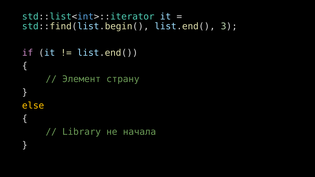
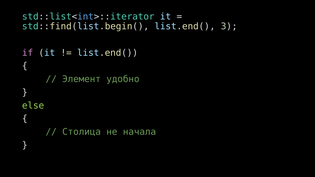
страну: страну -> удобно
else colour: yellow -> light green
Library: Library -> Столица
